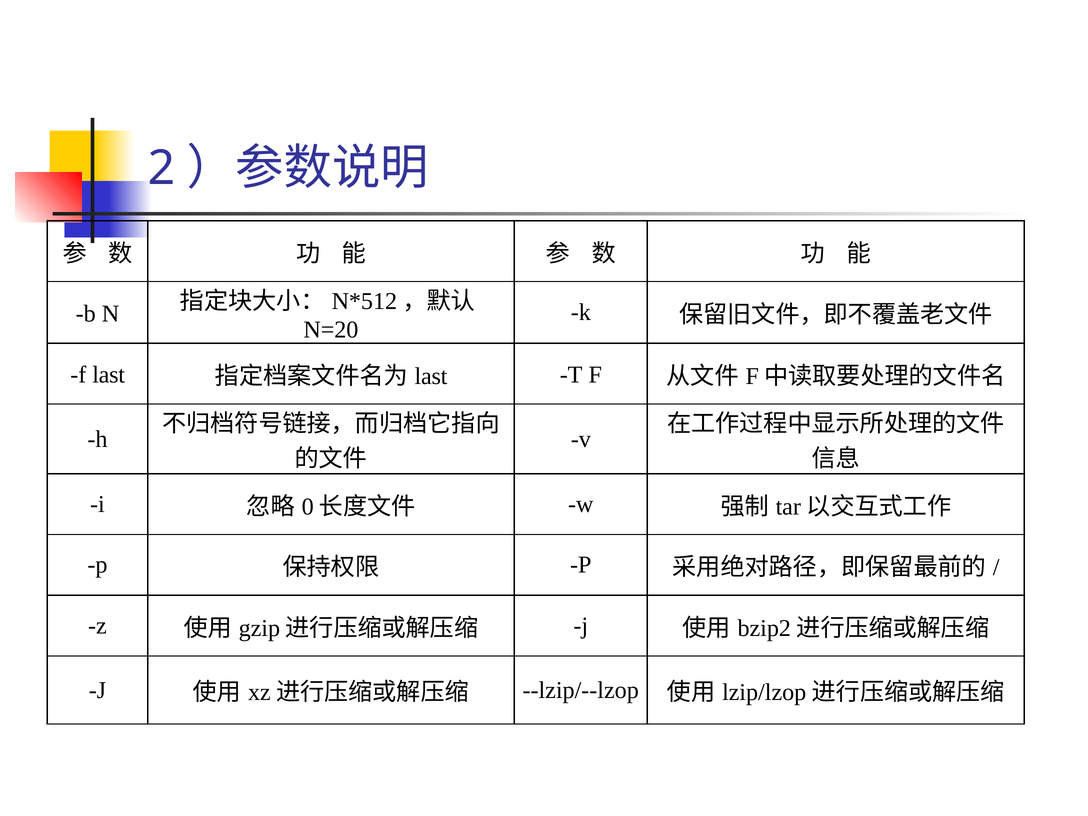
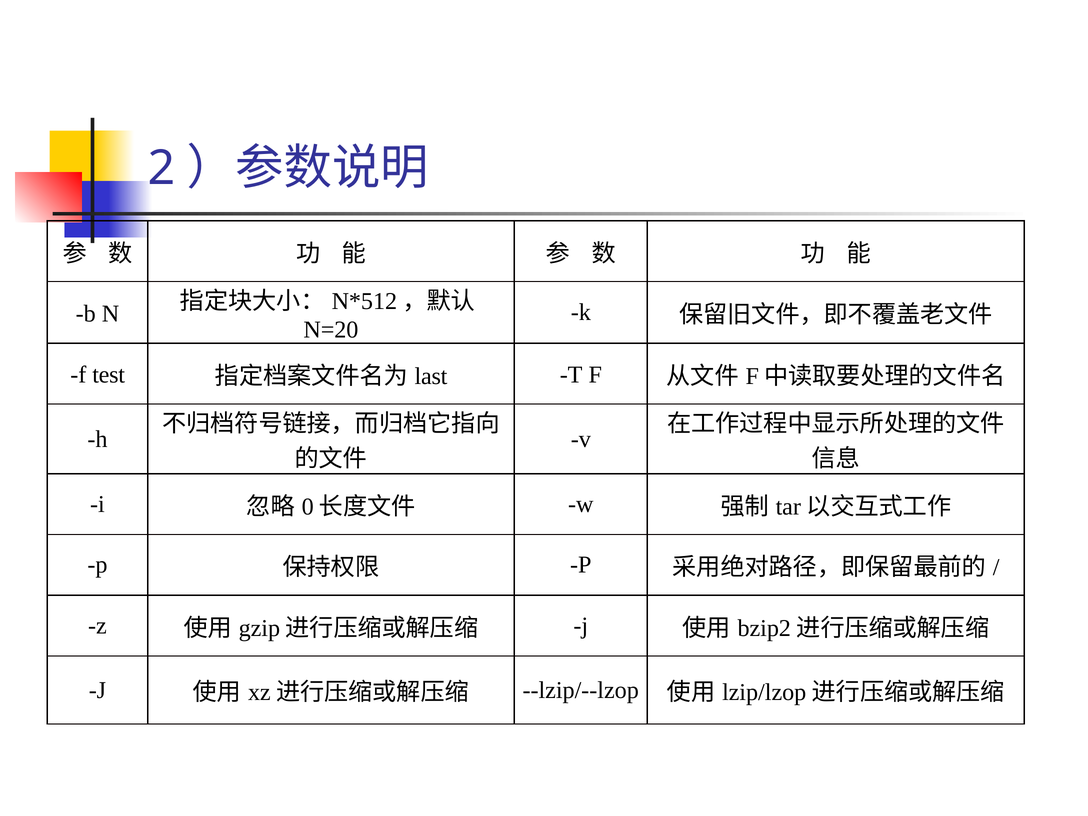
f last: last -> test
